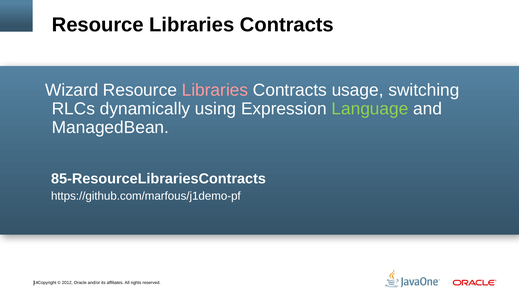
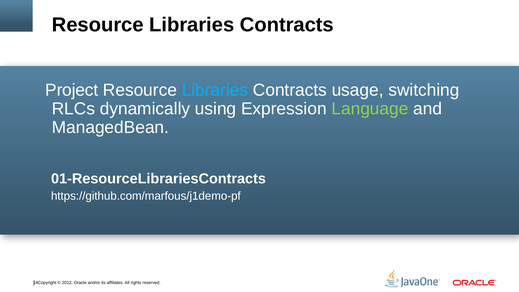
Wizard: Wizard -> Project
Libraries at (215, 90) colour: pink -> light blue
85-ResourceLibrariesContracts: 85-ResourceLibrariesContracts -> 01-ResourceLibrariesContracts
